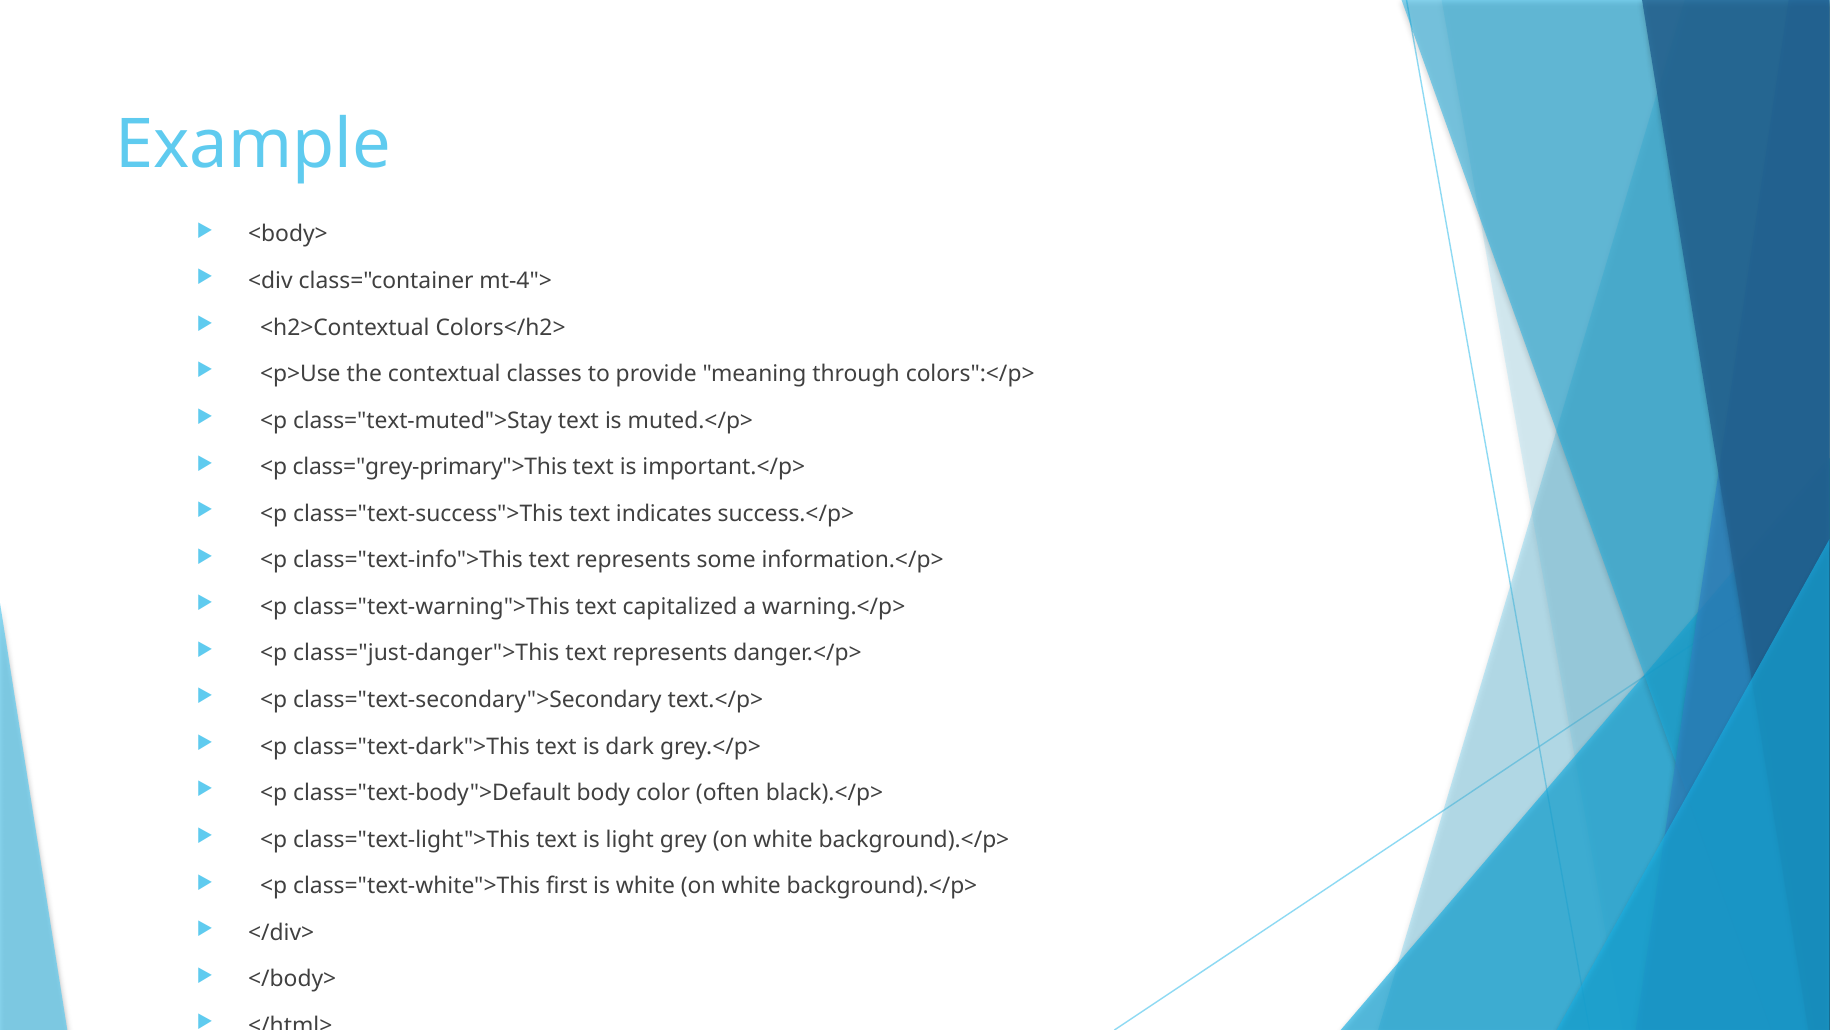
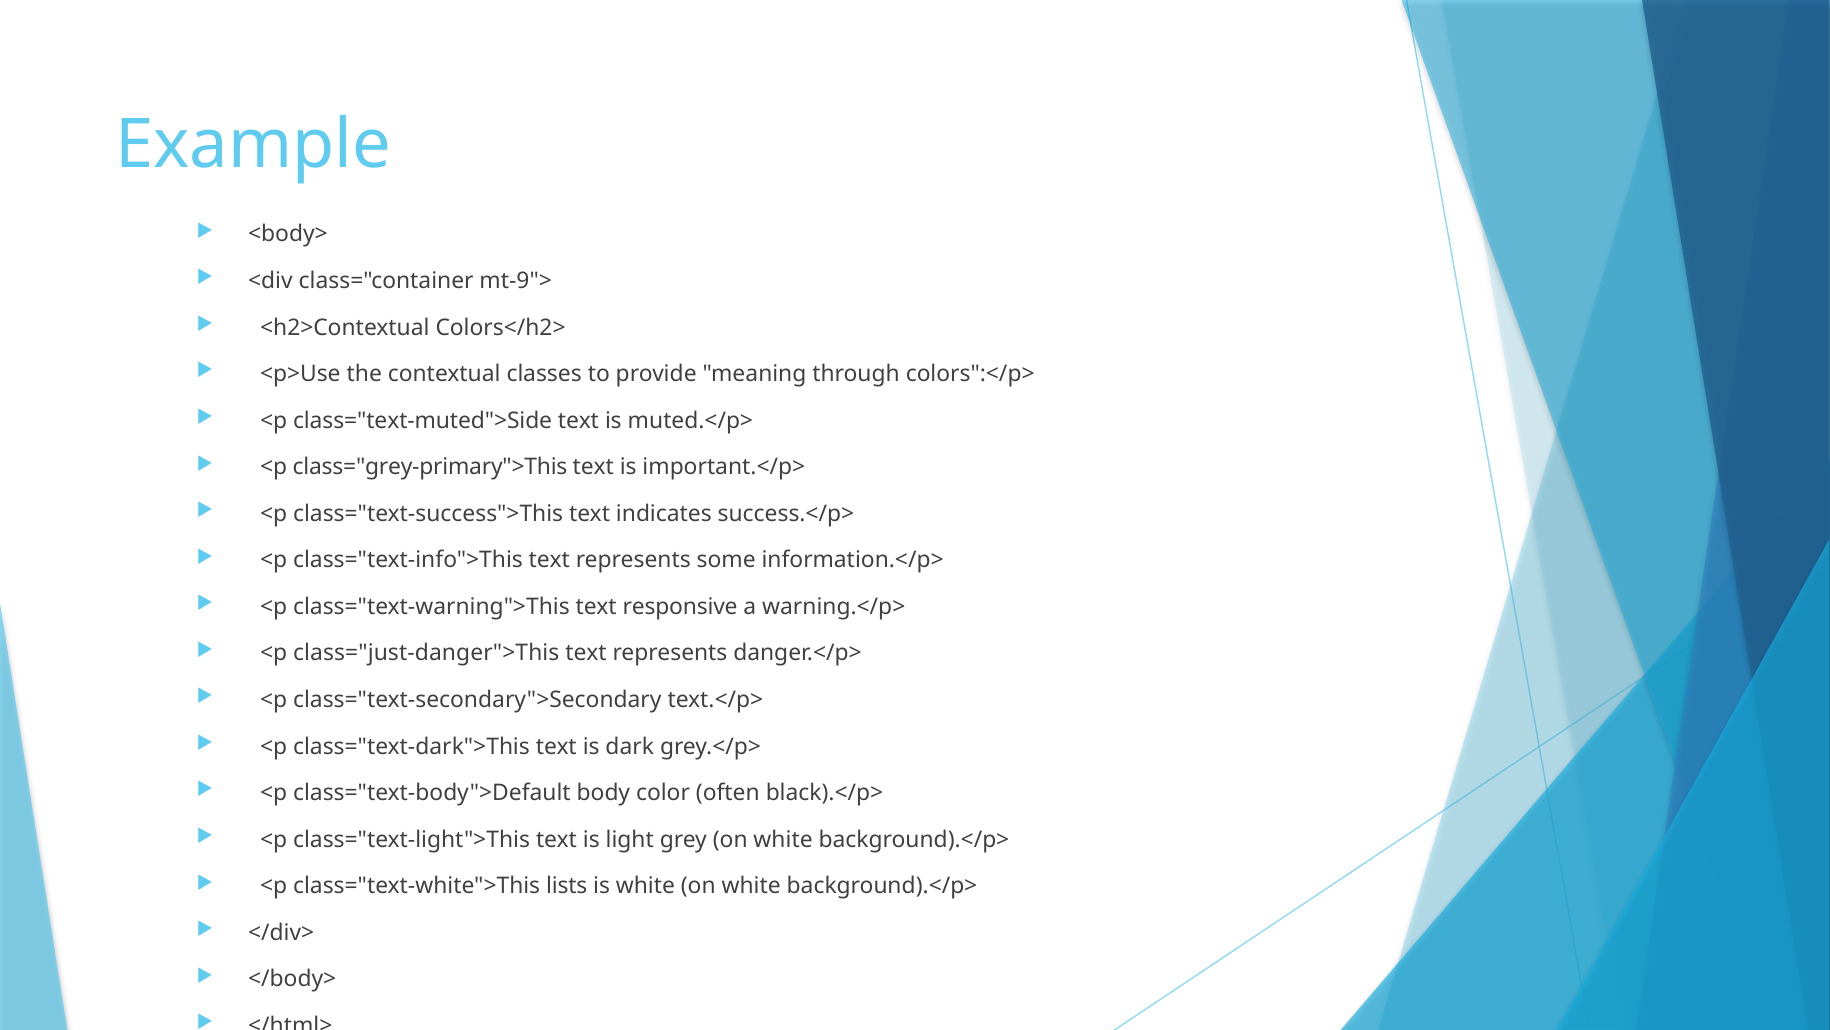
mt-4">: mt-4"> -> mt-9">
class="text-muted">Stay: class="text-muted">Stay -> class="text-muted">Side
capitalized: capitalized -> responsive
first: first -> lists
